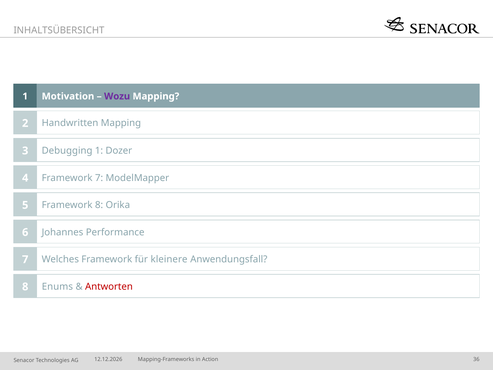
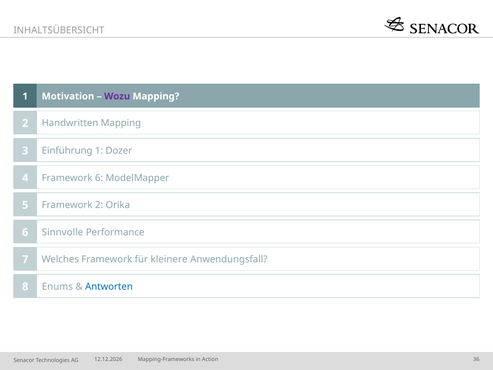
Debugging: Debugging -> Einführung
Framework 7: 7 -> 6
Framework 8: 8 -> 2
Johannes: Johannes -> Sinnvolle
Antworten colour: red -> blue
